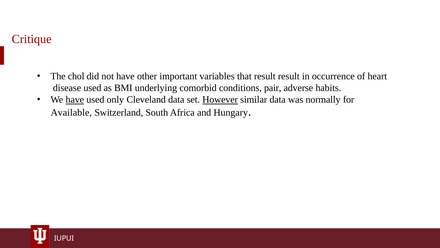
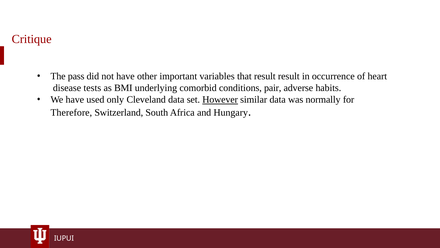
chol: chol -> pass
disease used: used -> tests
have at (75, 99) underline: present -> none
Available: Available -> Therefore
